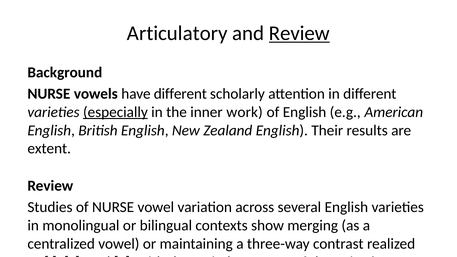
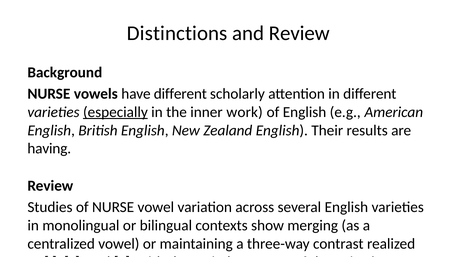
Articulatory: Articulatory -> Distinctions
Review at (299, 33) underline: present -> none
extent: extent -> having
